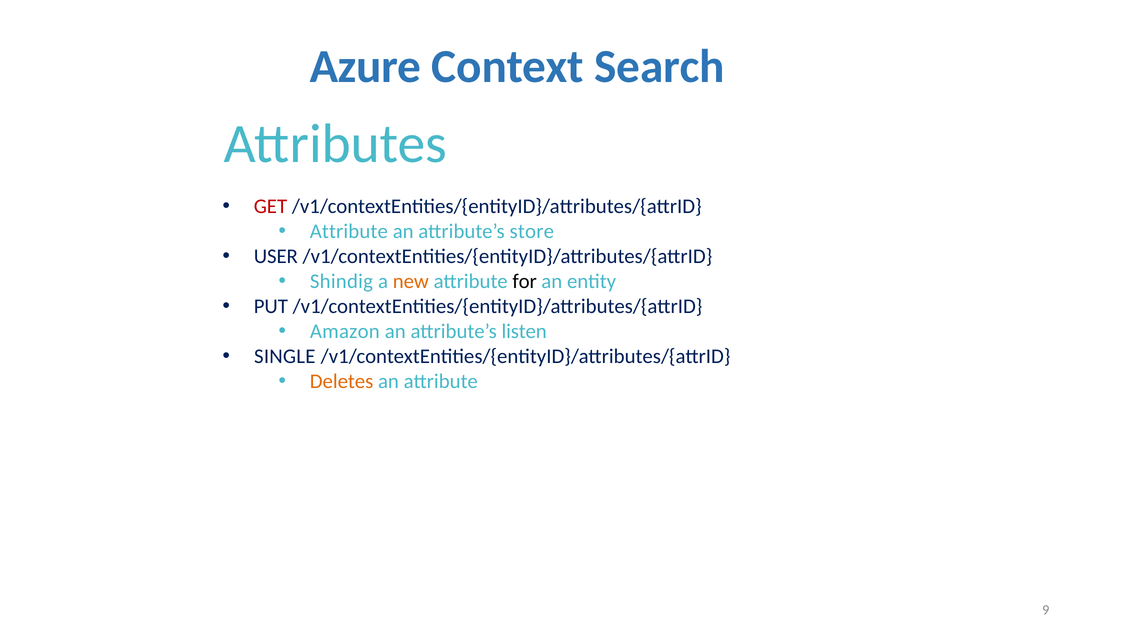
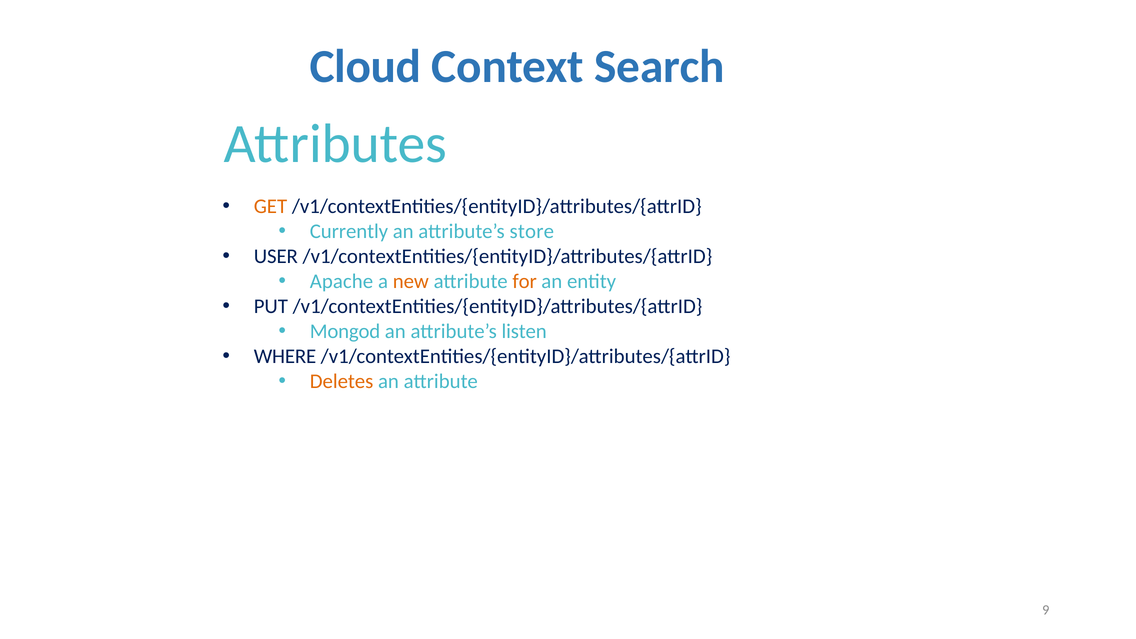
Azure: Azure -> Cloud
GET colour: red -> orange
Attribute at (349, 232): Attribute -> Currently
Shindig: Shindig -> Apache
for colour: black -> orange
Amazon: Amazon -> Mongod
SINGLE: SINGLE -> WHERE
